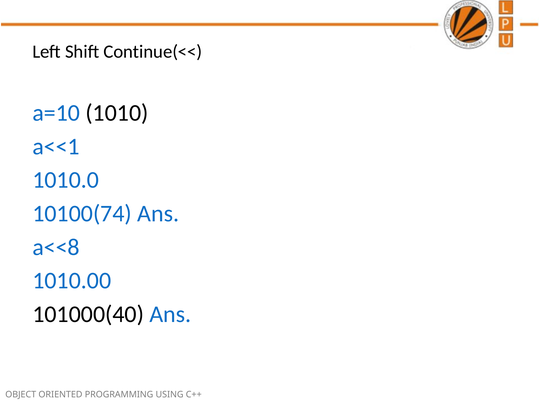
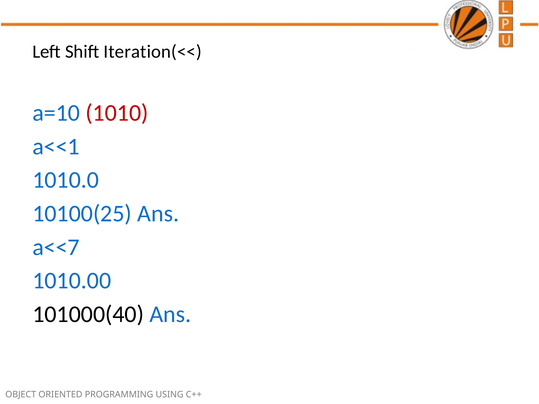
Continue(<<: Continue(<< -> Iteration(<<
1010 colour: black -> red
10100(74: 10100(74 -> 10100(25
a<<8: a<<8 -> a<<7
